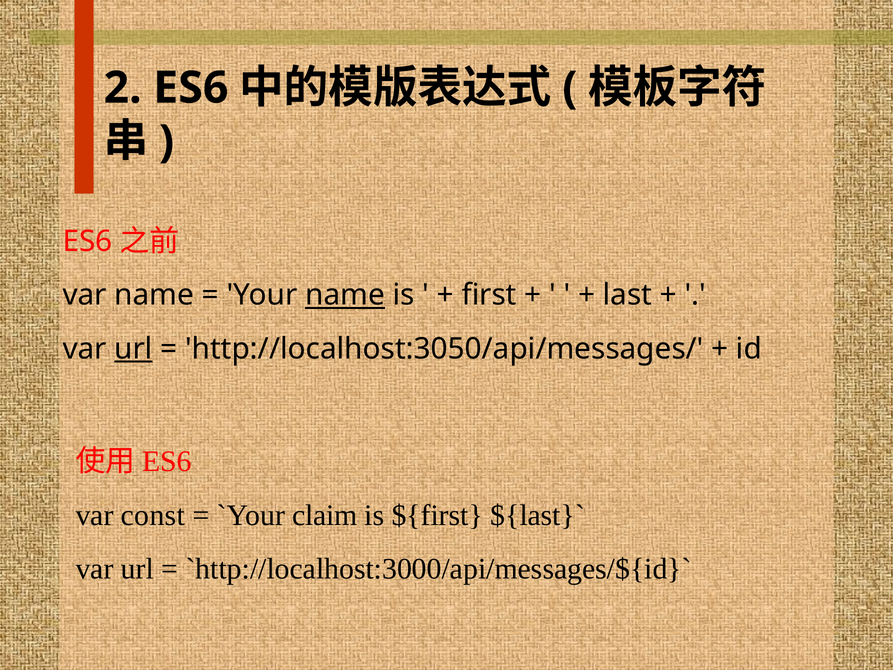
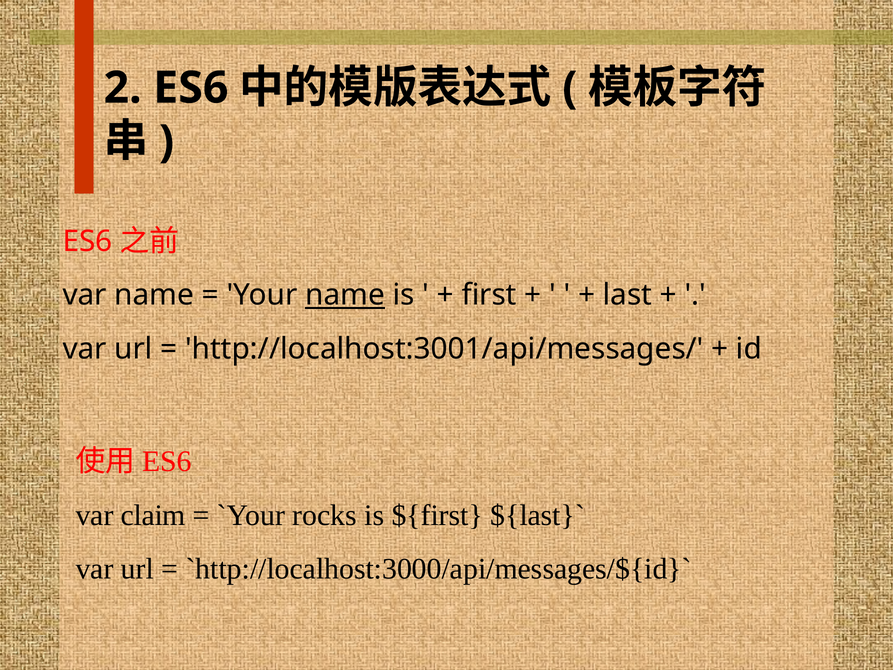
url at (133, 349) underline: present -> none
http://localhost:3050/api/messages/: http://localhost:3050/api/messages/ -> http://localhost:3001/api/messages/
const: const -> claim
claim: claim -> rocks
